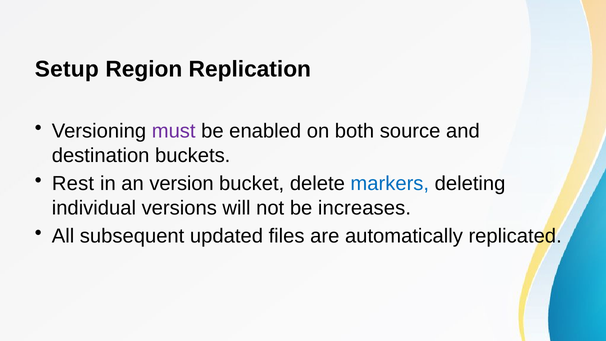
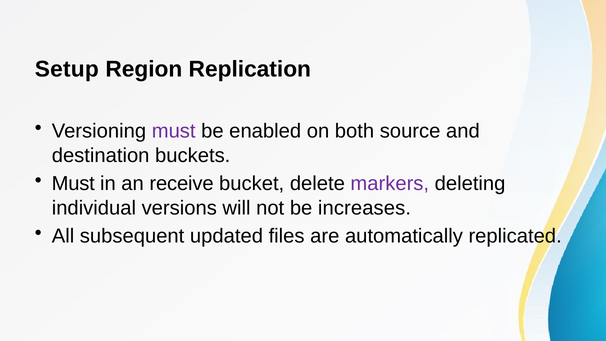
Rest at (73, 184): Rest -> Must
version: version -> receive
markers colour: blue -> purple
